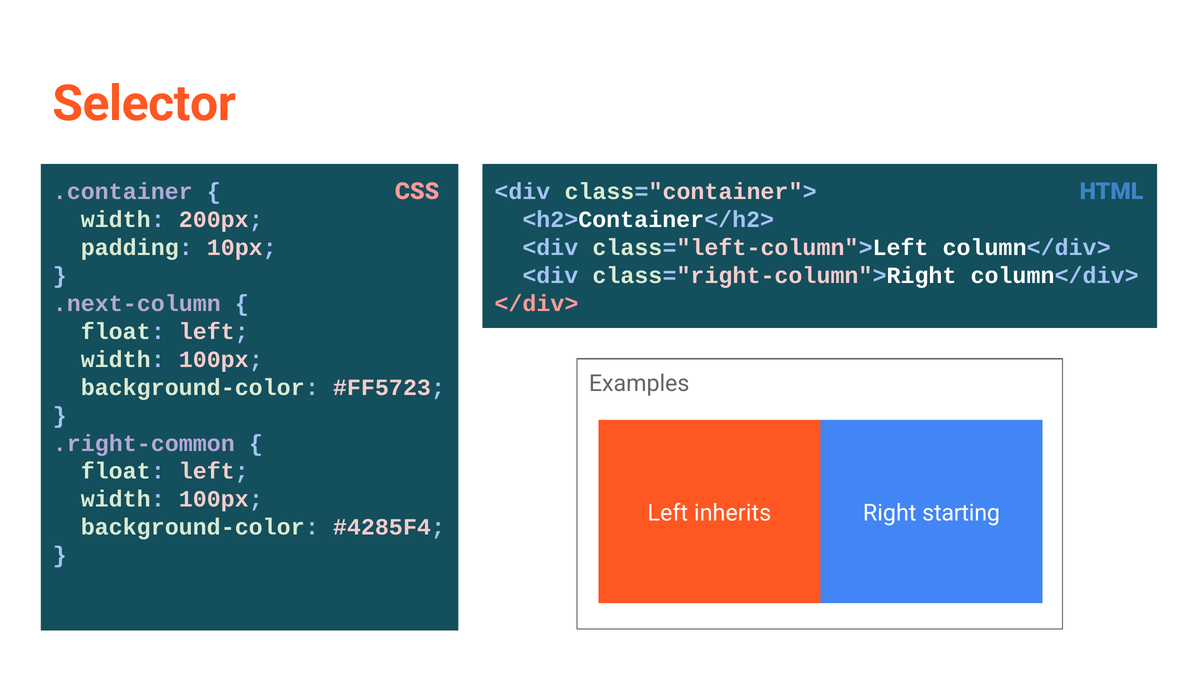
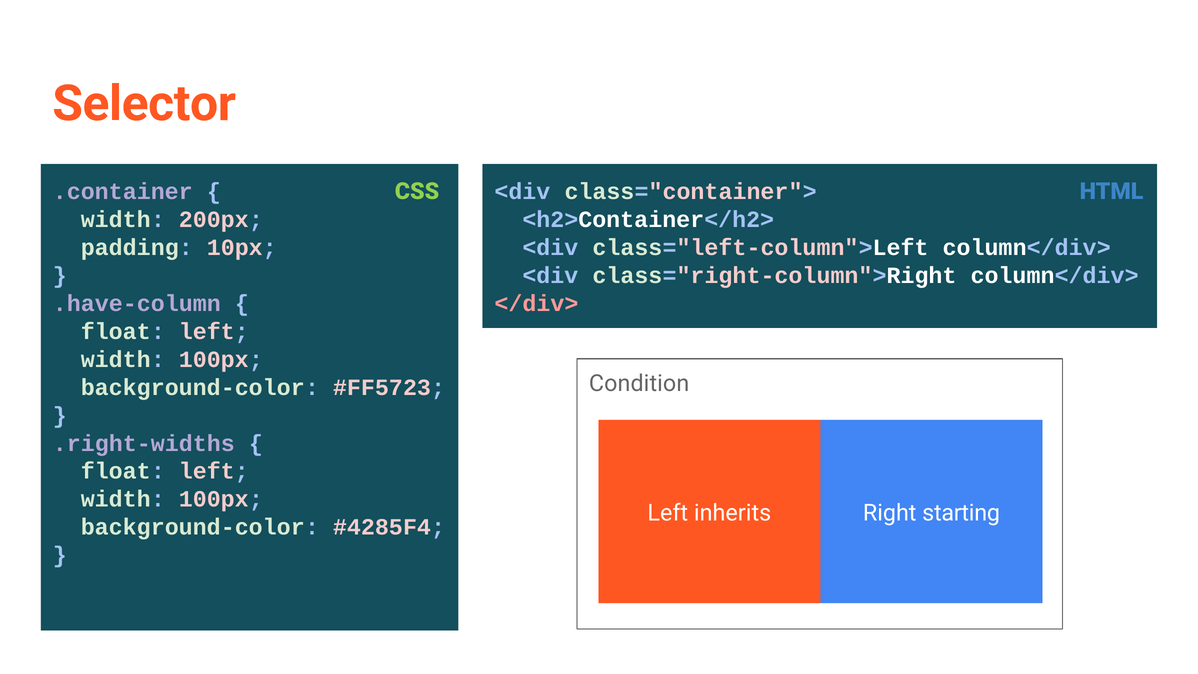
CSS colour: pink -> light green
.next-column: .next-column -> .have-column
Examples: Examples -> Condition
.right-common: .right-common -> .right-widths
